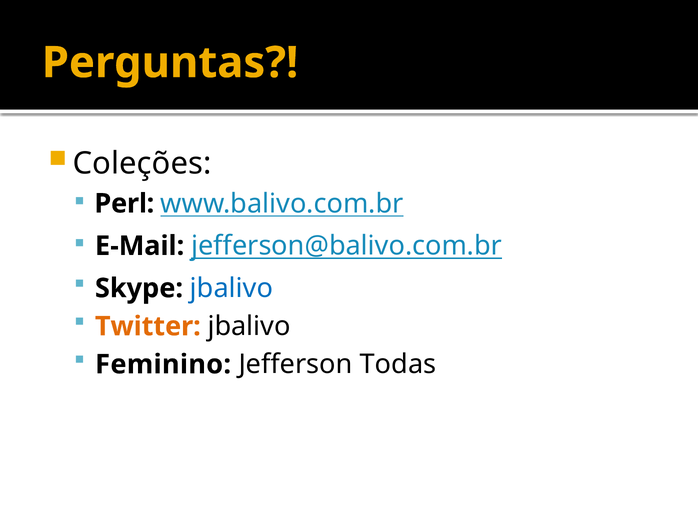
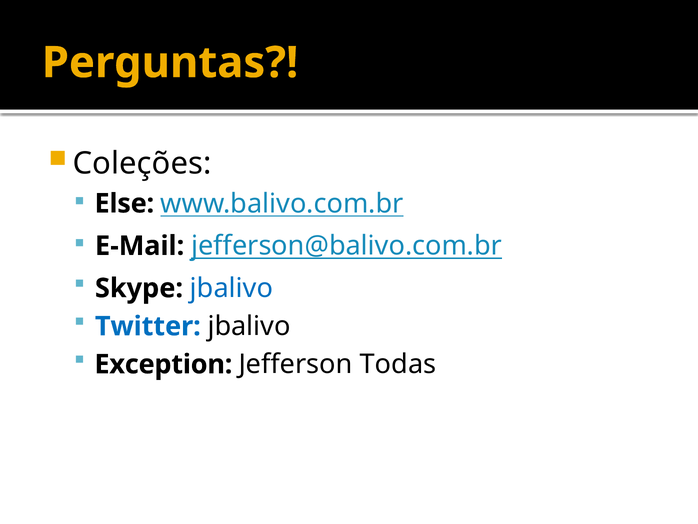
Perl: Perl -> Else
Twitter colour: orange -> blue
Feminino: Feminino -> Exception
